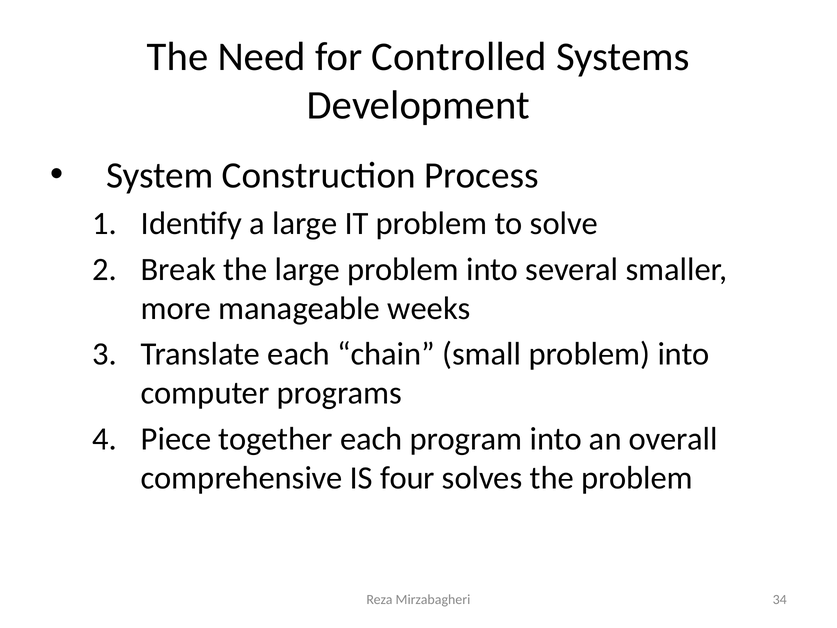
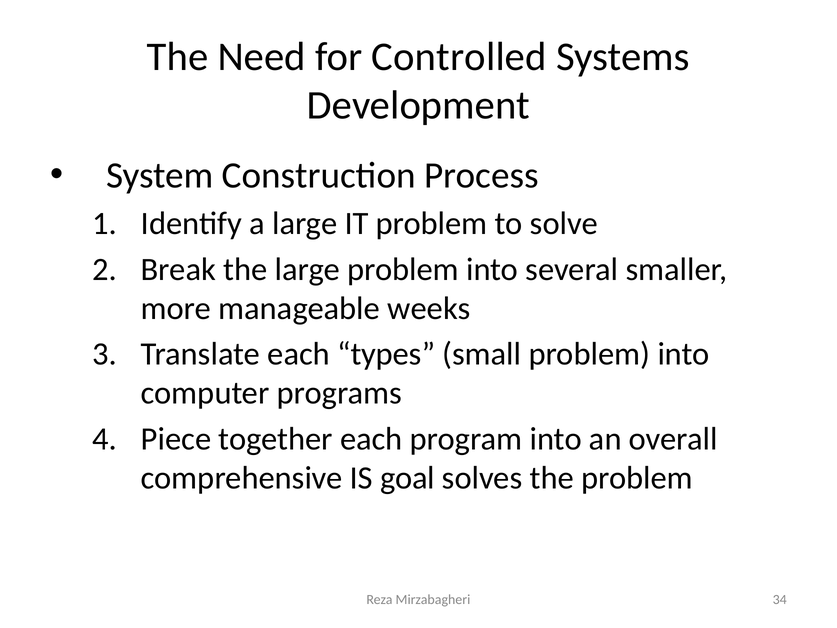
chain: chain -> types
four: four -> goal
